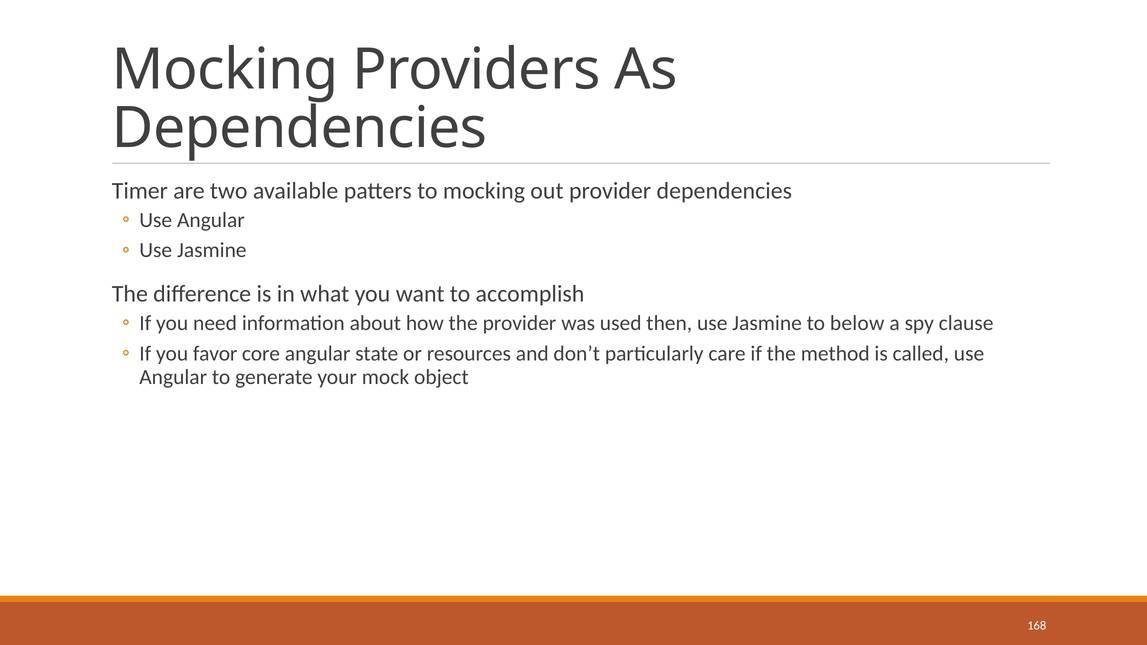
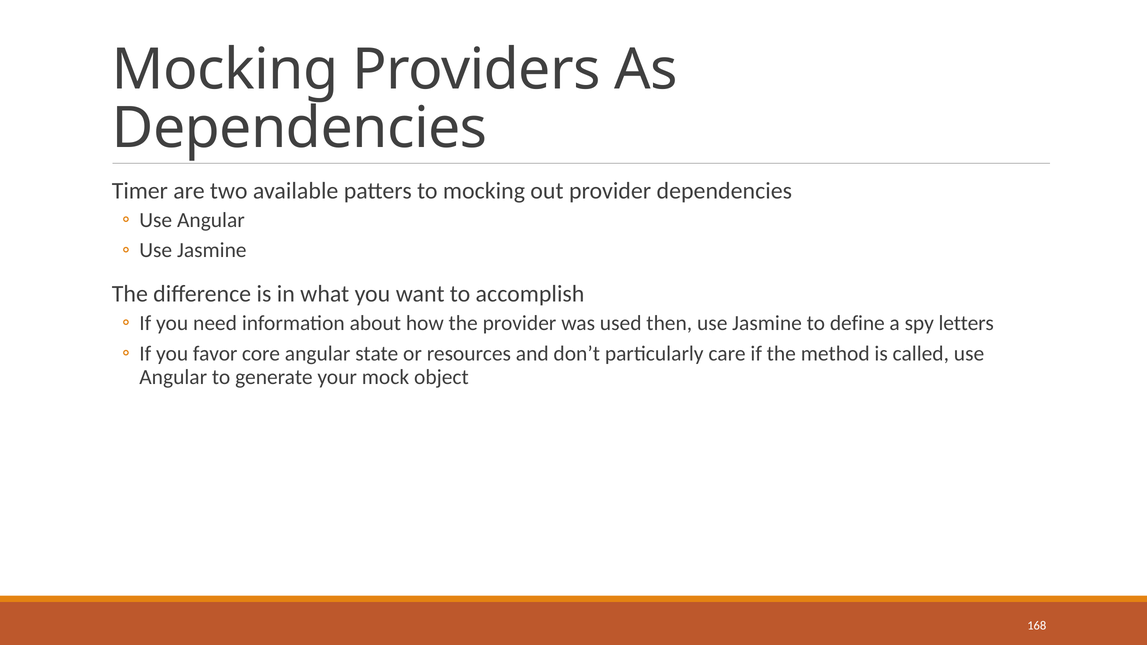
below: below -> define
clause: clause -> letters
